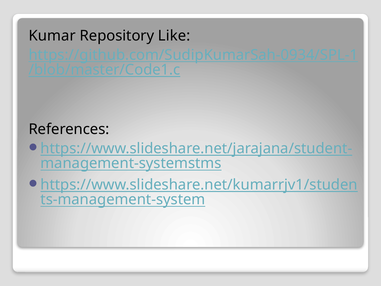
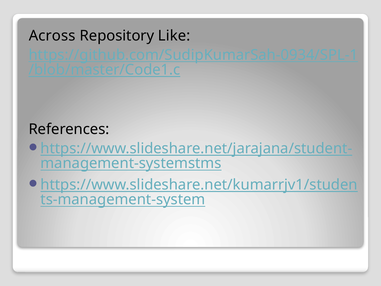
Kumar: Kumar -> Across
